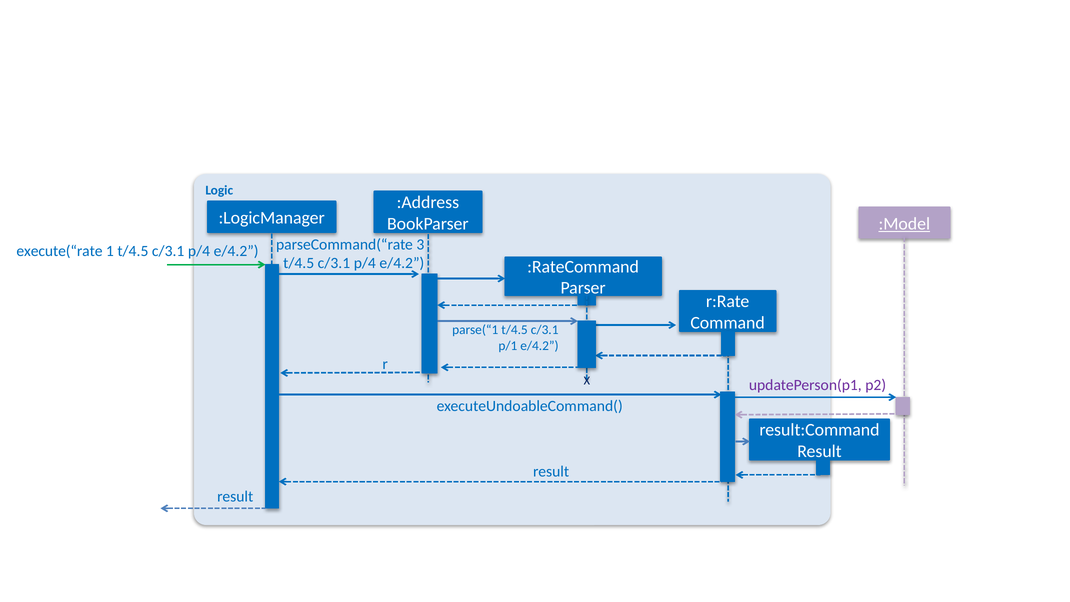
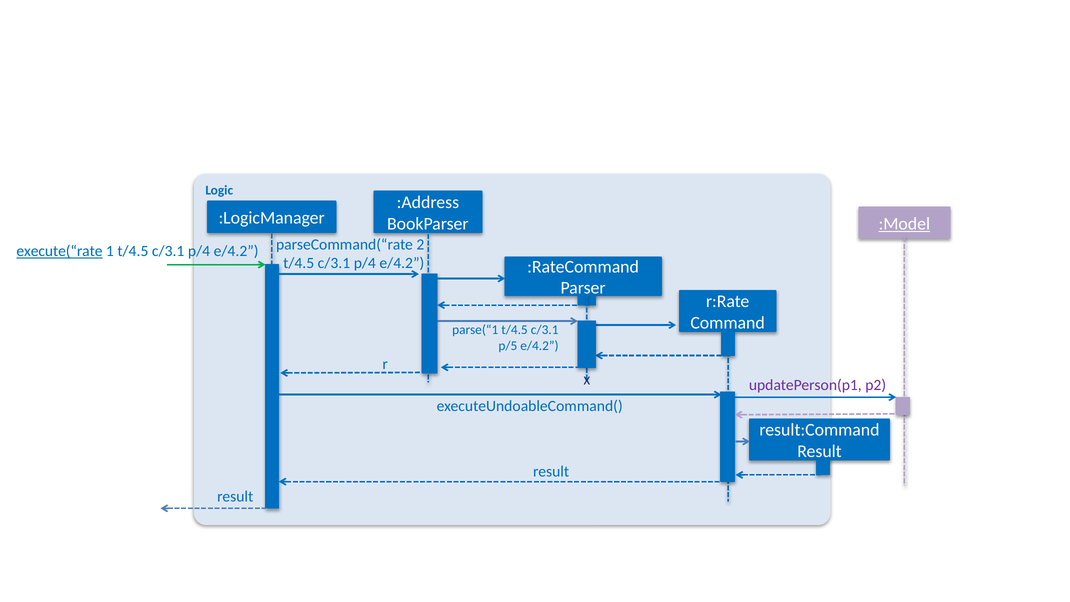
3: 3 -> 2
execute(“rate underline: none -> present
p/1: p/1 -> p/5
